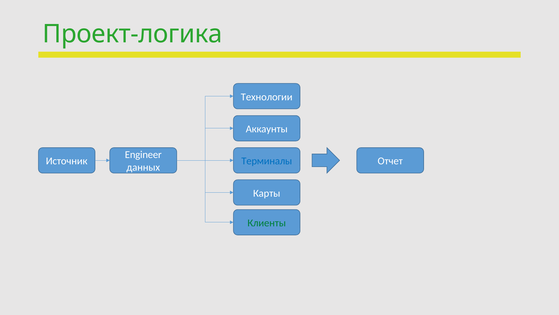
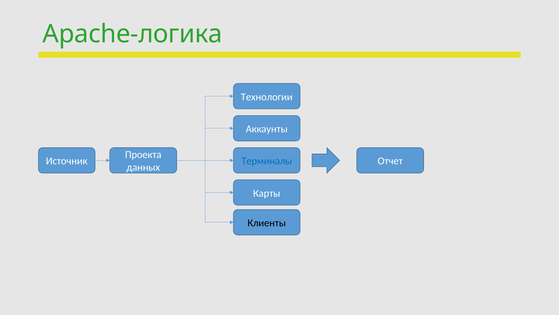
Проект-логика: Проект-логика -> Apache-логика
Engineer: Engineer -> Проекта
Клиенты colour: green -> black
